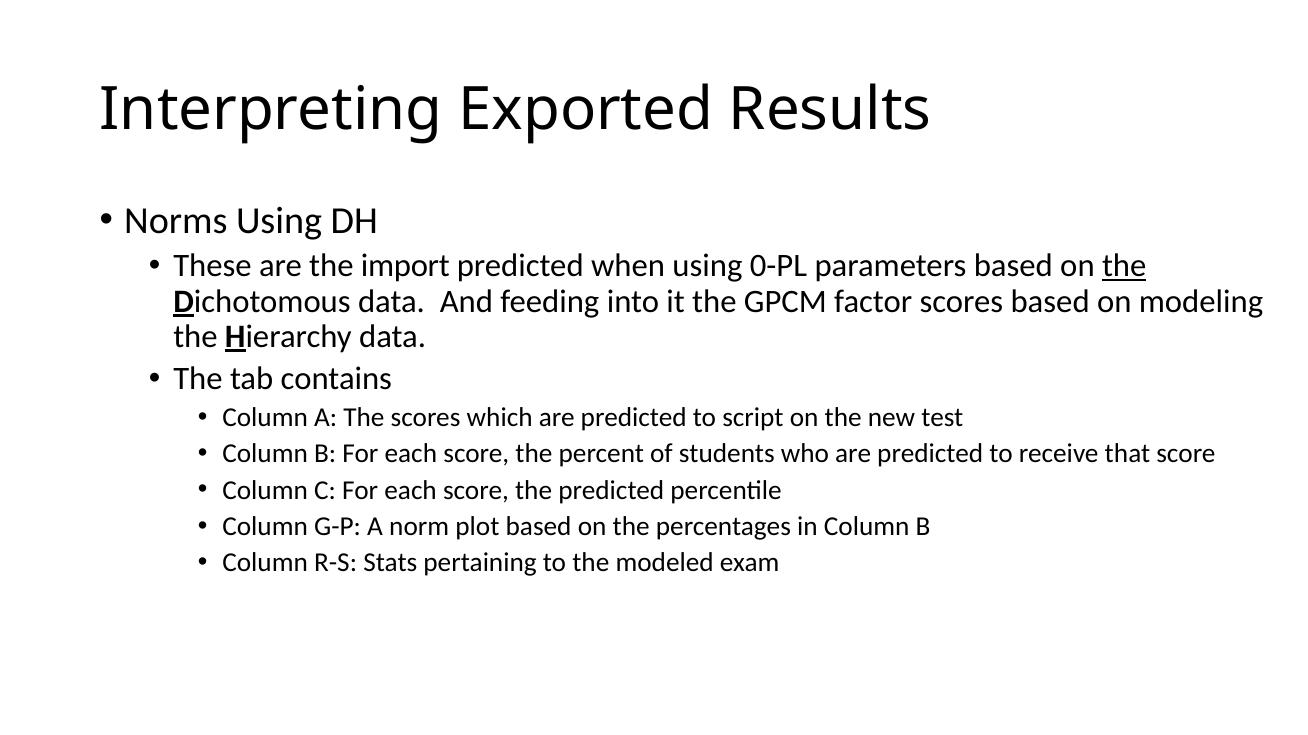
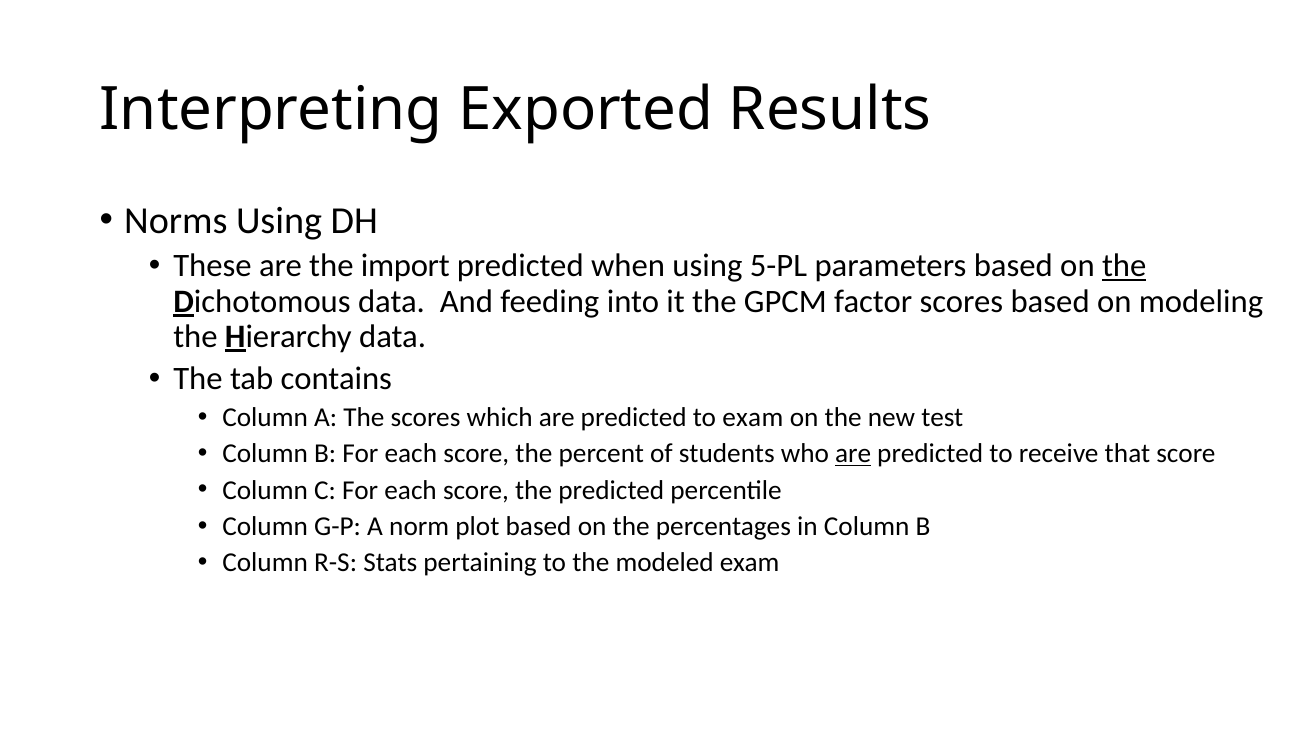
0-PL: 0-PL -> 5-PL
to script: script -> exam
are at (853, 454) underline: none -> present
